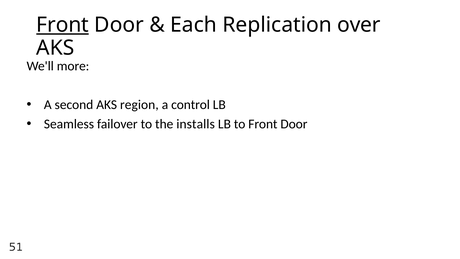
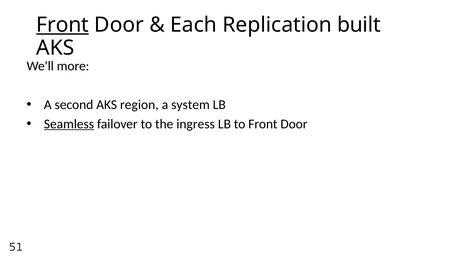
over: over -> built
control: control -> system
Seamless underline: none -> present
installs: installs -> ingress
